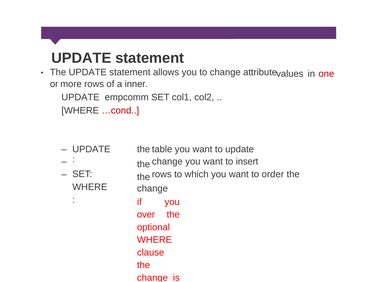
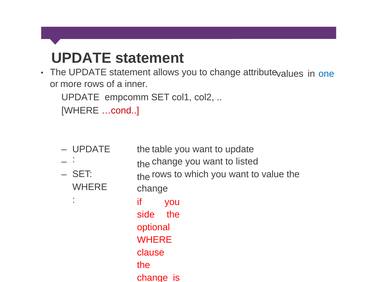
one colour: red -> blue
insert: insert -> listed
order: order -> value
over: over -> side
